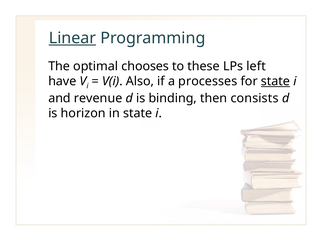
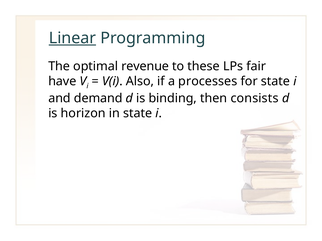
chooses: chooses -> revenue
left: left -> fair
state at (275, 81) underline: present -> none
revenue: revenue -> demand
